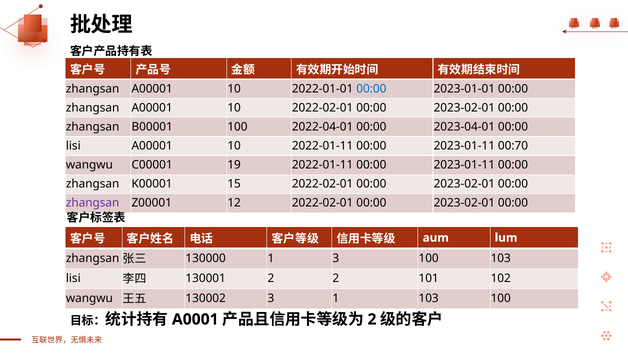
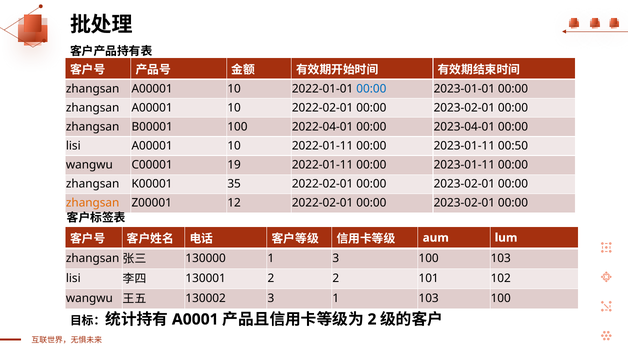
00:70: 00:70 -> 00:50
15: 15 -> 35
zhangsan at (93, 203) colour: purple -> orange
